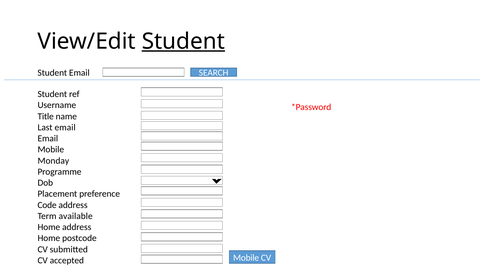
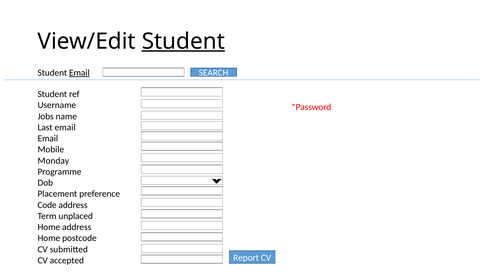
Email at (79, 73) underline: none -> present
Title: Title -> Jobs
available: available -> unplaced
Mobile at (246, 258): Mobile -> Report
